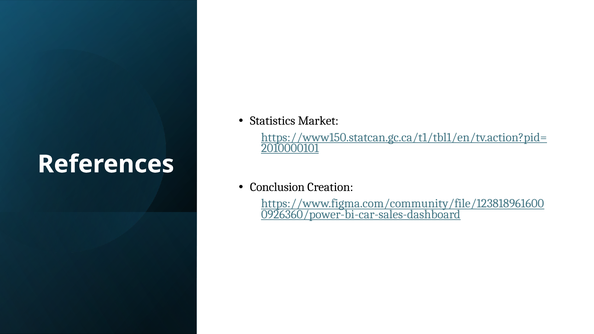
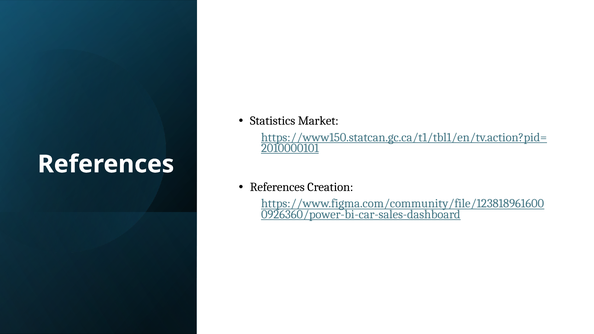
Conclusion at (277, 187): Conclusion -> References
